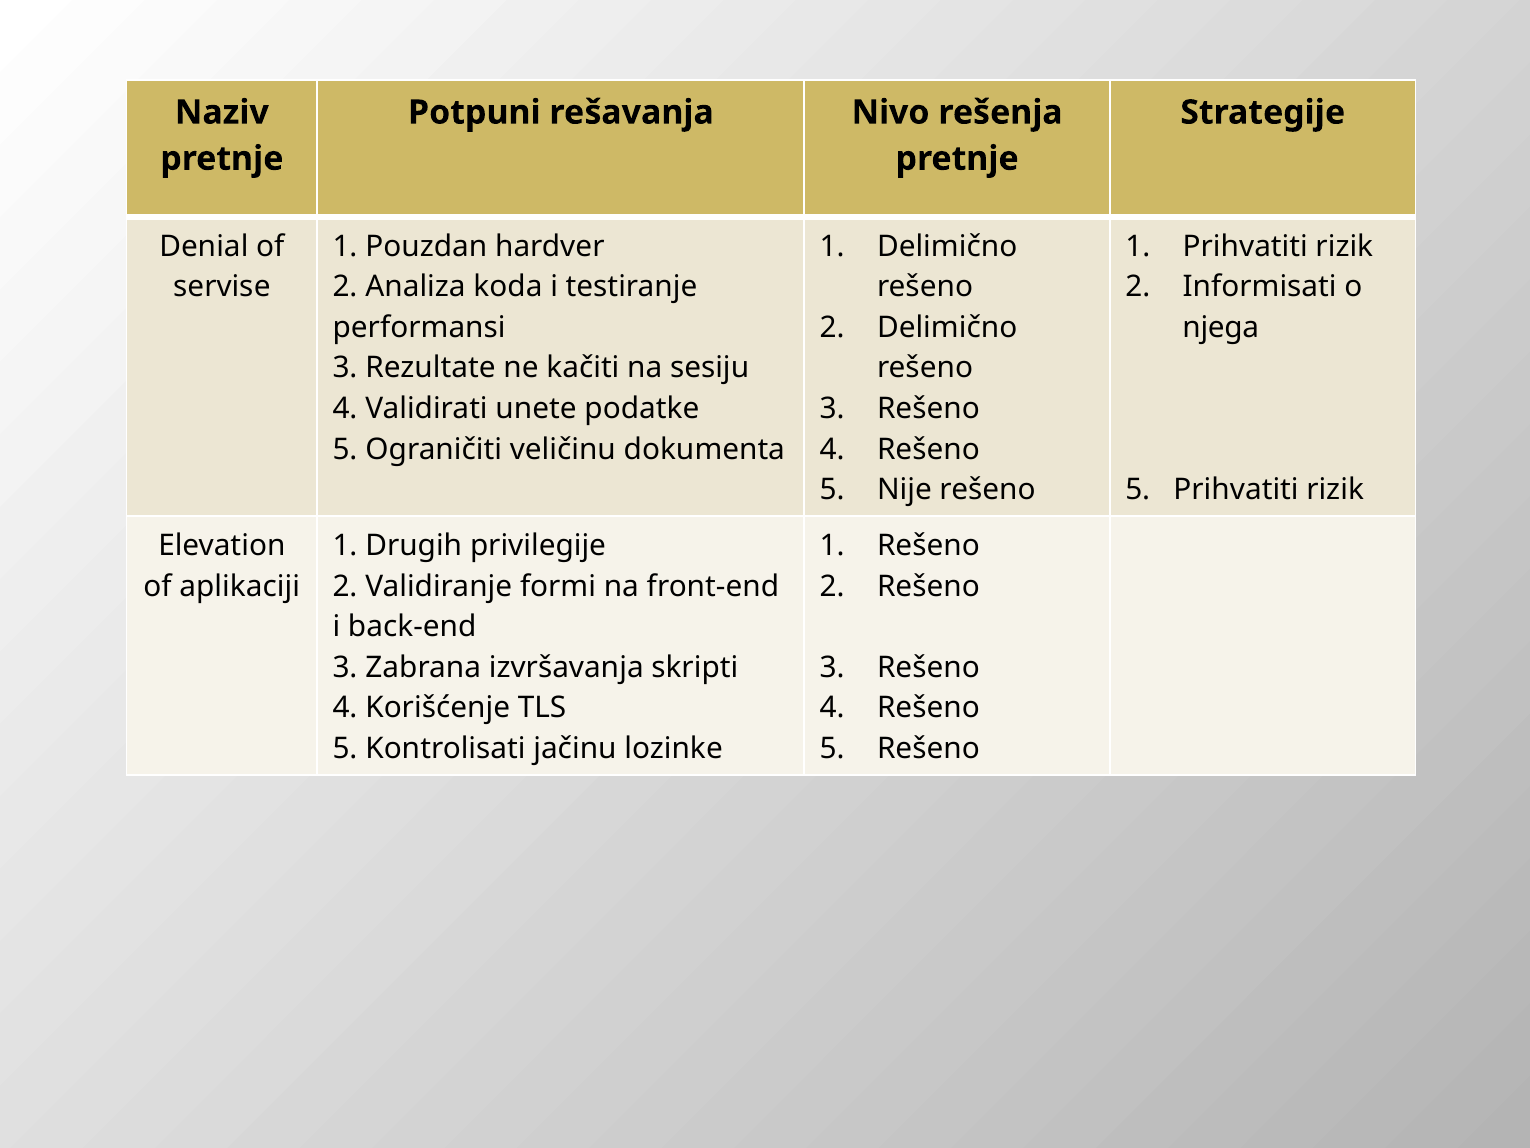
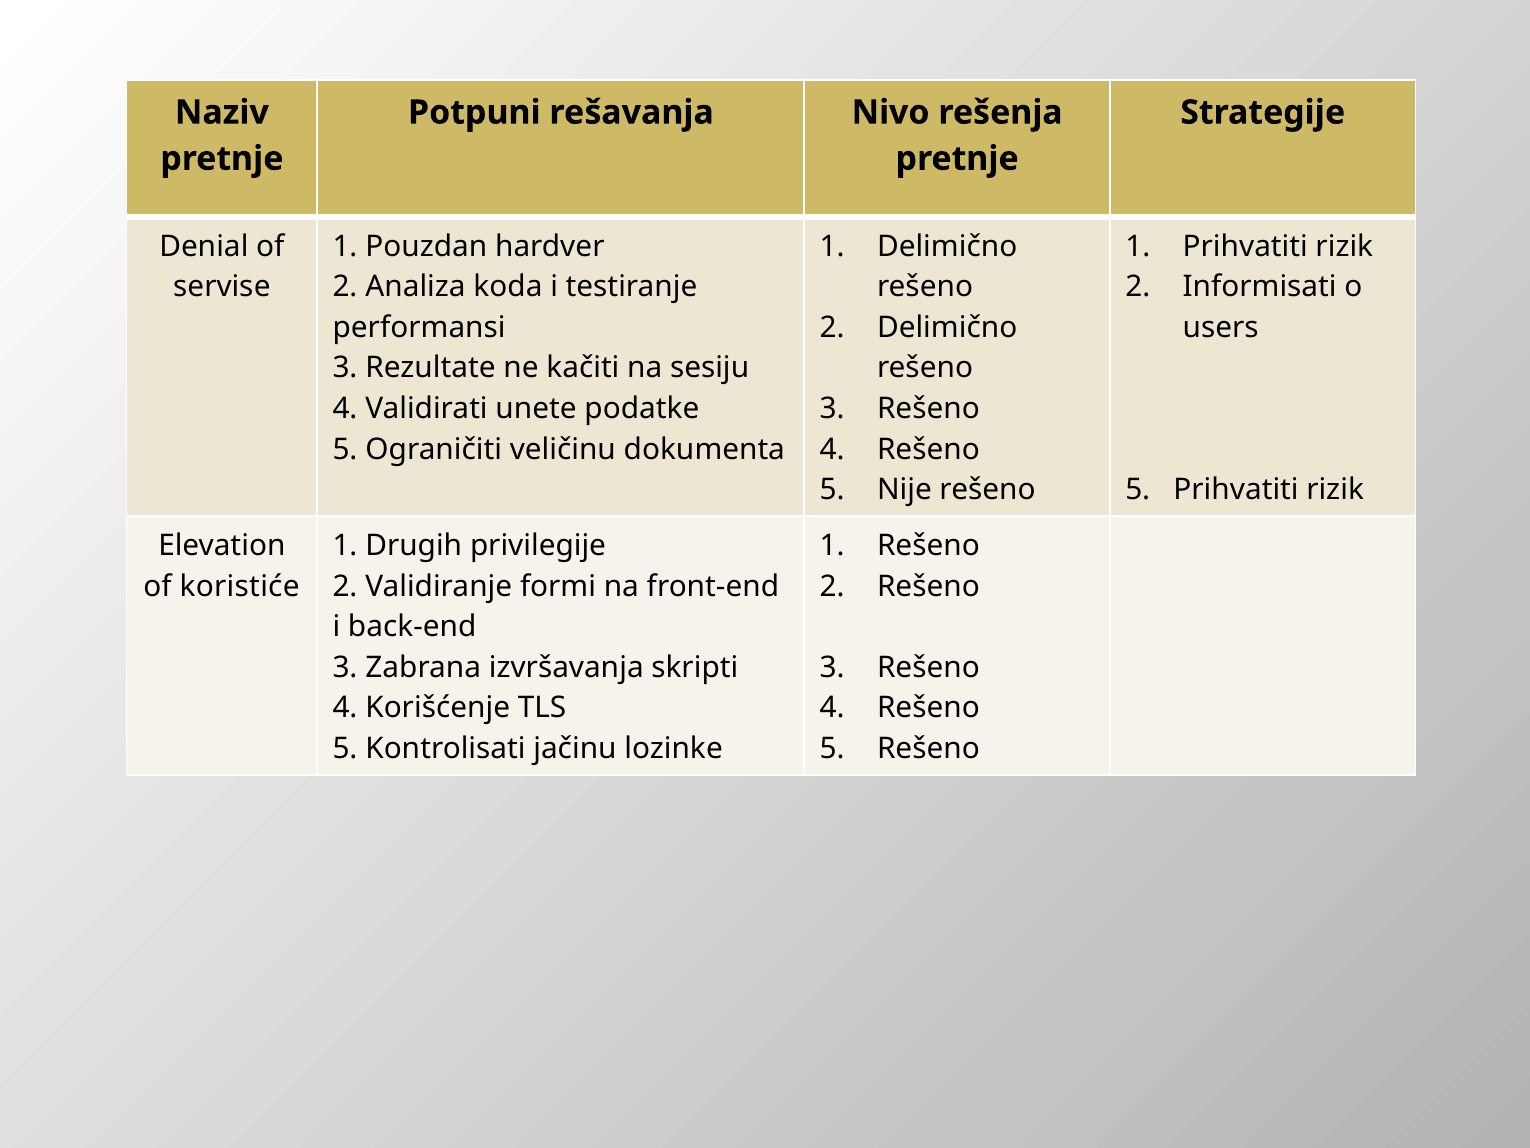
njega: njega -> users
aplikaciji: aplikaciji -> koristiće
